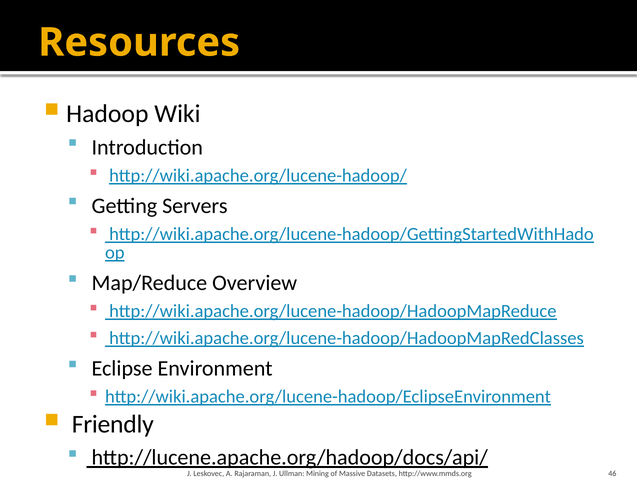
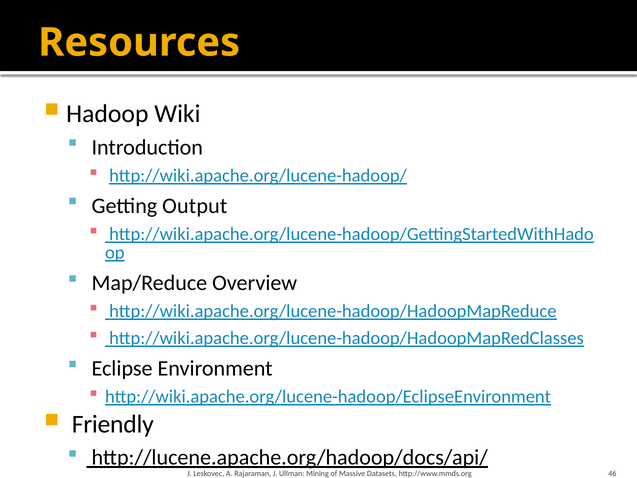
Servers: Servers -> Output
